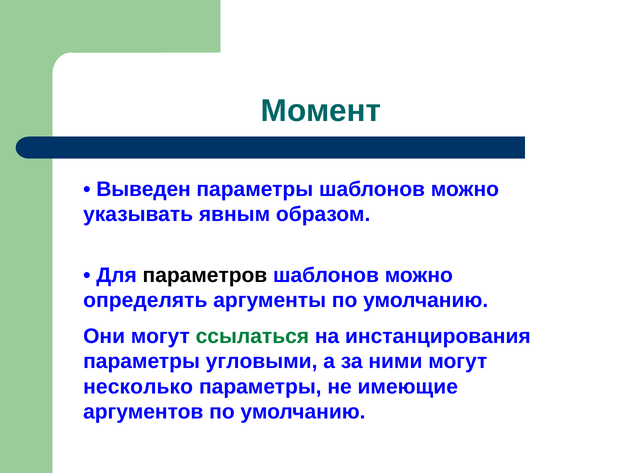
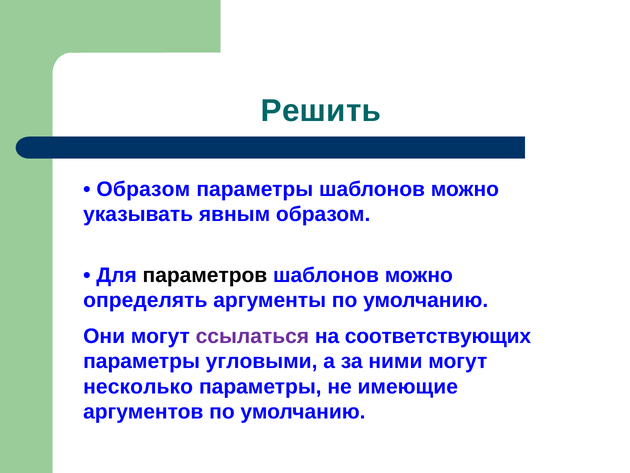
Момент: Момент -> Решить
Выведен at (144, 189): Выведен -> Образом
ссылаться colour: green -> purple
инстанцирования: инстанцирования -> соответствующих
